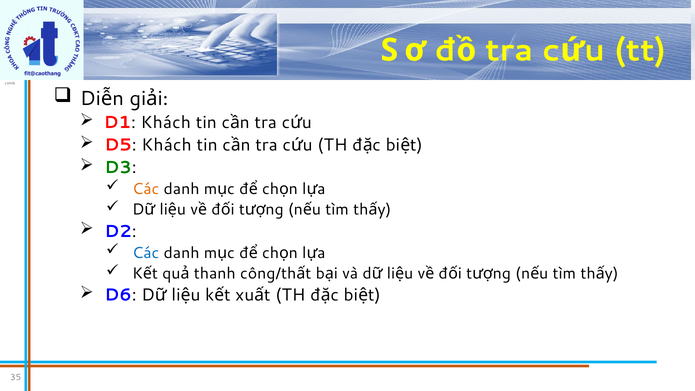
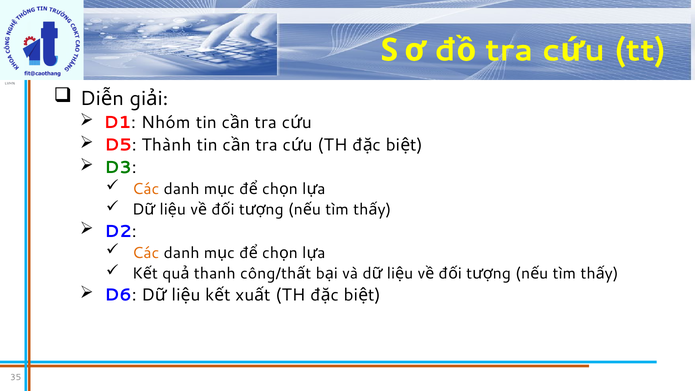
D1 Khách: Khách -> Nhóm
D5 Khách: Khách -> Thành
Các at (146, 253) colour: blue -> orange
